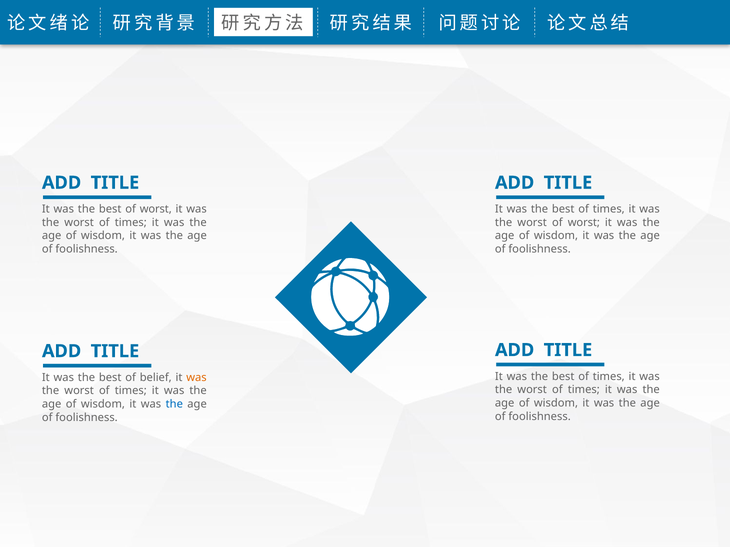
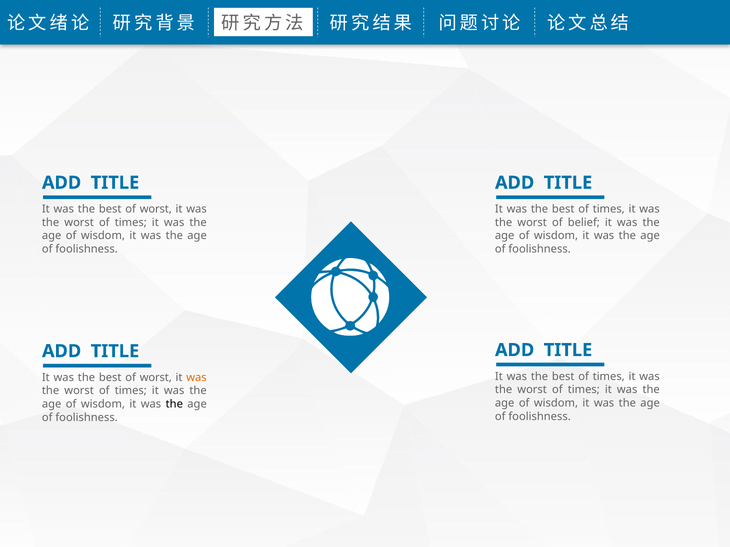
worst of worst: worst -> belief
belief at (156, 378): belief -> worst
the at (174, 405) colour: blue -> black
